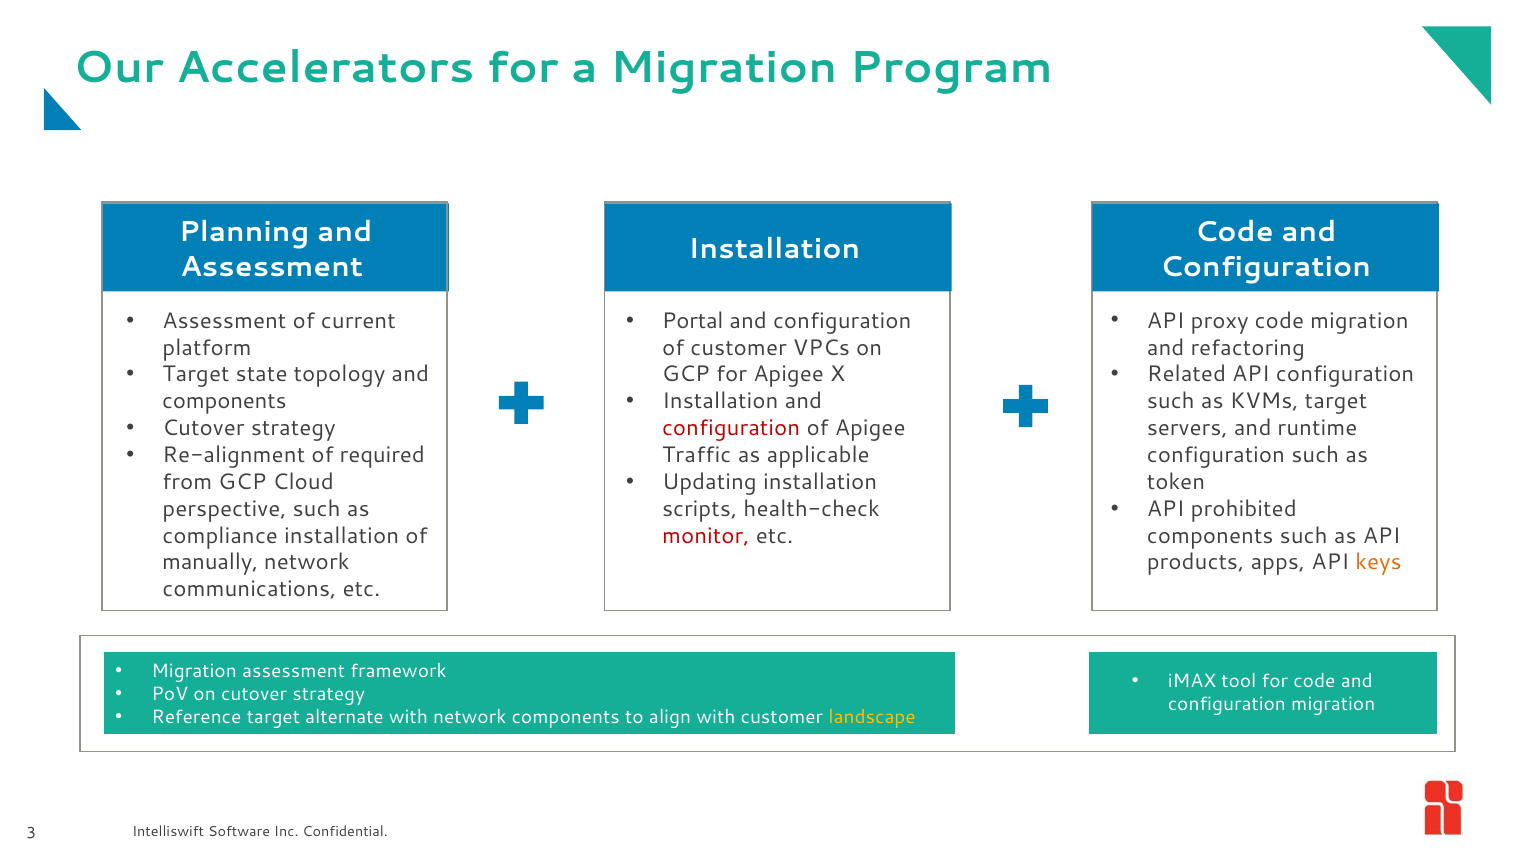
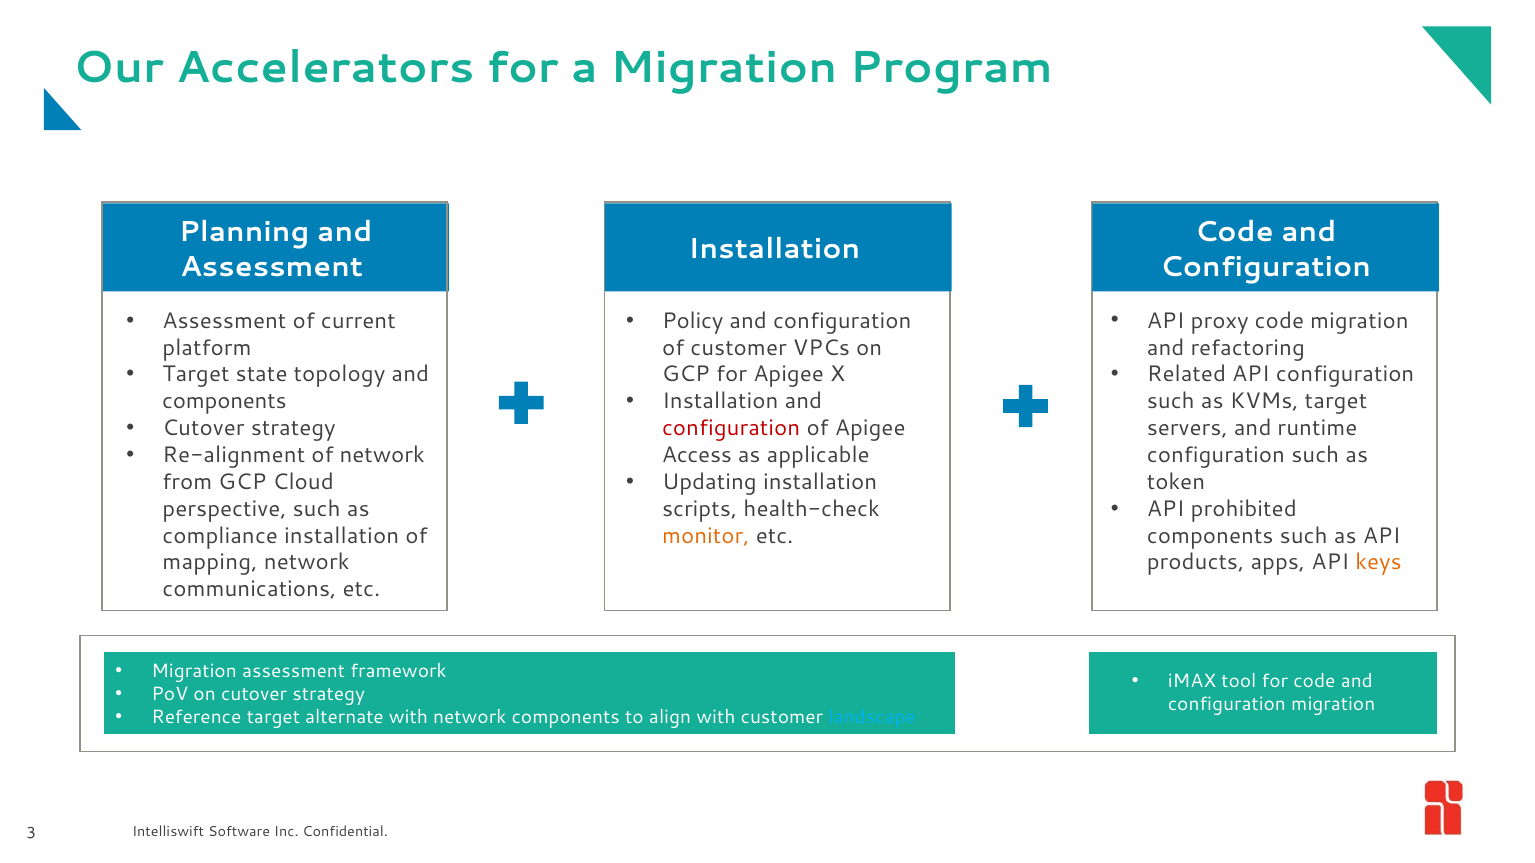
Portal: Portal -> Policy
of required: required -> network
Traffic: Traffic -> Access
monitor colour: red -> orange
manually: manually -> mapping
landscape colour: yellow -> light blue
